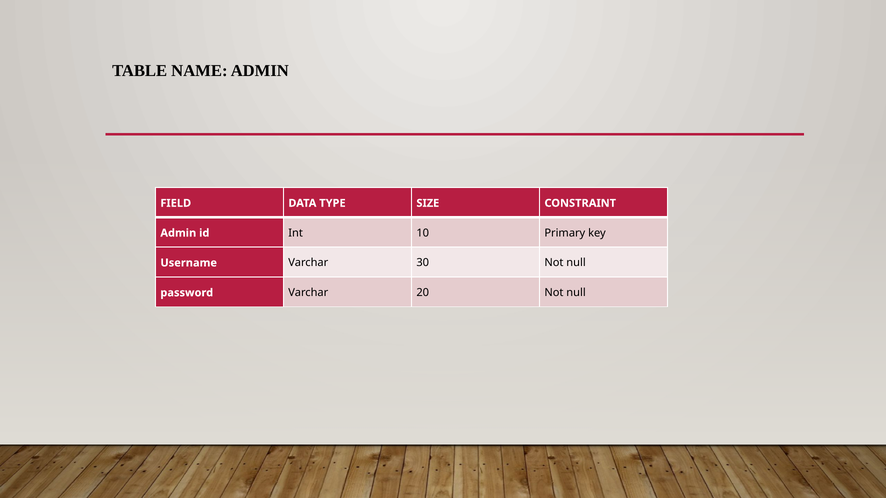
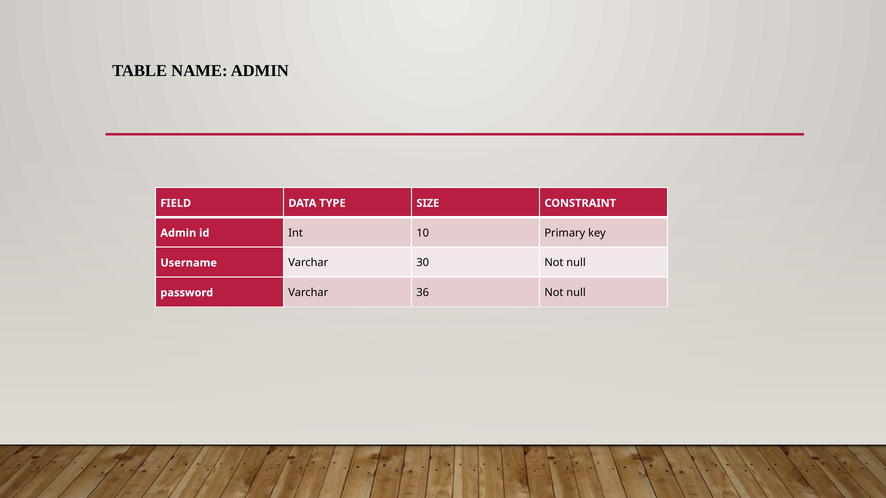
20: 20 -> 36
